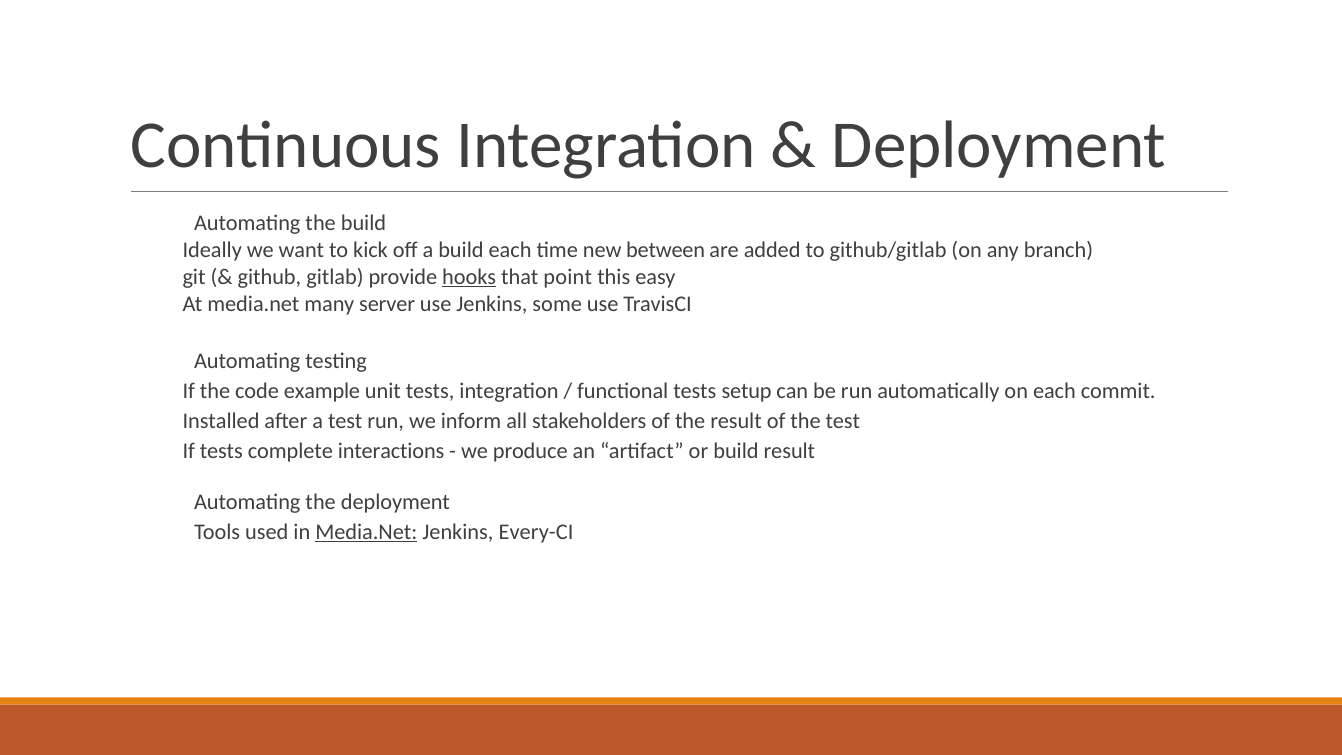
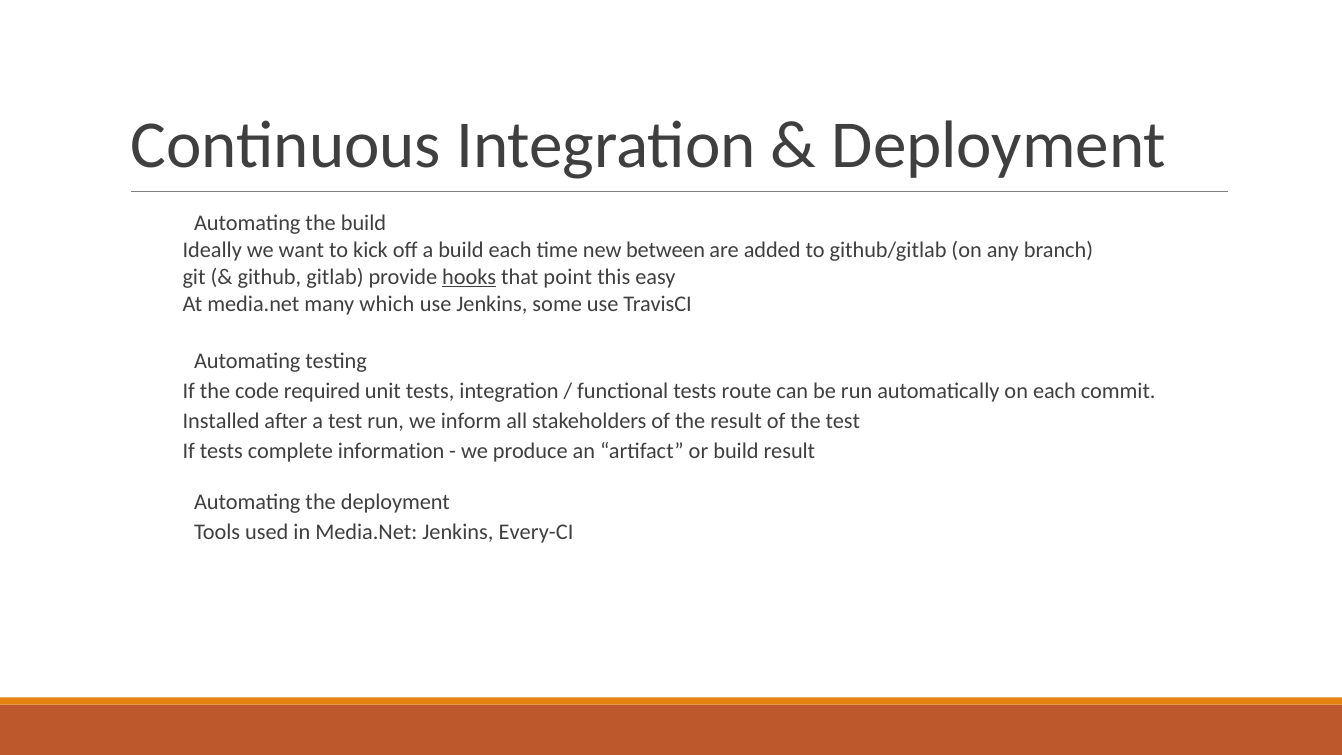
server: server -> which
example: example -> required
setup: setup -> route
interactions: interactions -> information
Media.Net at (366, 532) underline: present -> none
